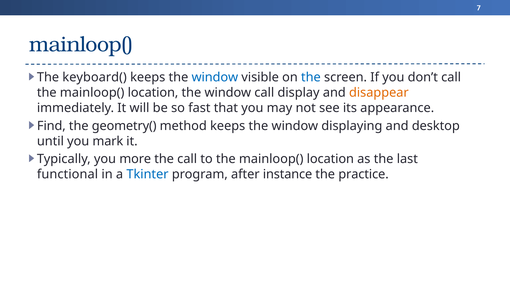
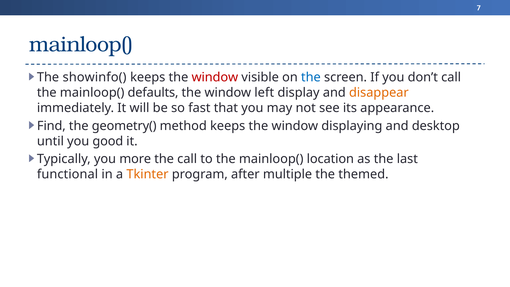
keyboard(: keyboard( -> showinfo(
window at (215, 77) colour: blue -> red
location at (153, 93): location -> defaults
window call: call -> left
mark: mark -> good
Tkinter colour: blue -> orange
instance: instance -> multiple
practice: practice -> themed
